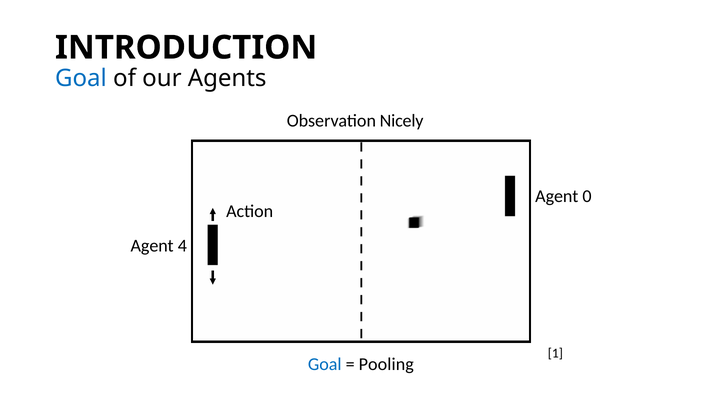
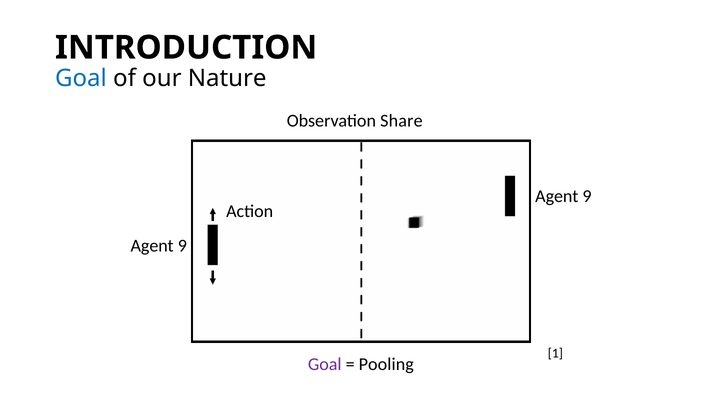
Agents: Agents -> Nature
Nicely: Nicely -> Share
0 at (587, 196): 0 -> 9
4 at (182, 246): 4 -> 9
Goal at (325, 364) colour: blue -> purple
